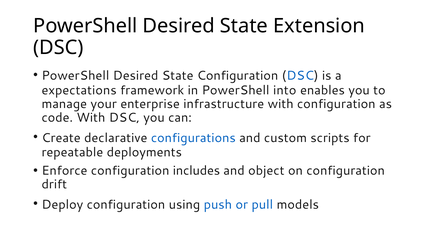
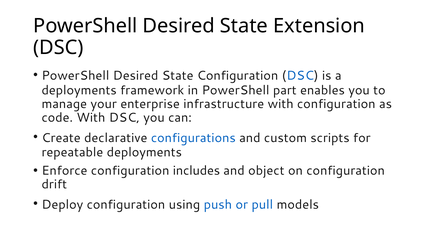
expectations at (79, 90): expectations -> deployments
into: into -> part
